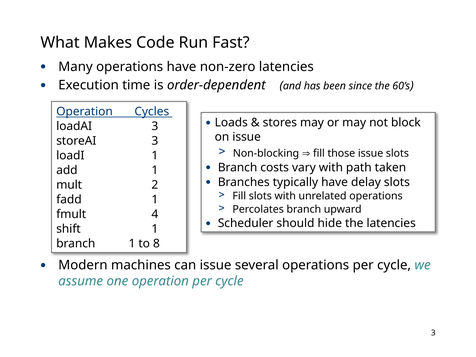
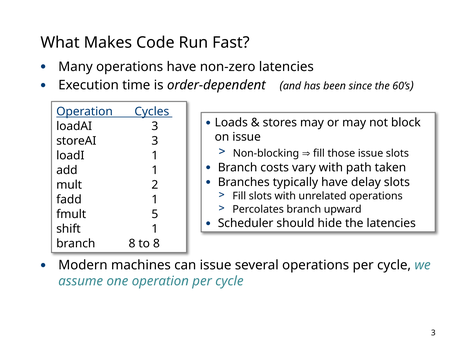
4: 4 -> 5
branch 1: 1 -> 8
